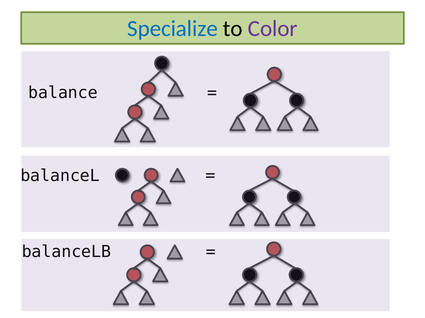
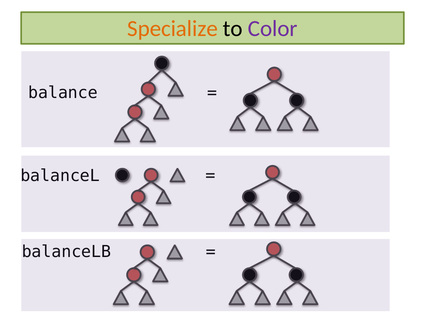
Specialize colour: blue -> orange
